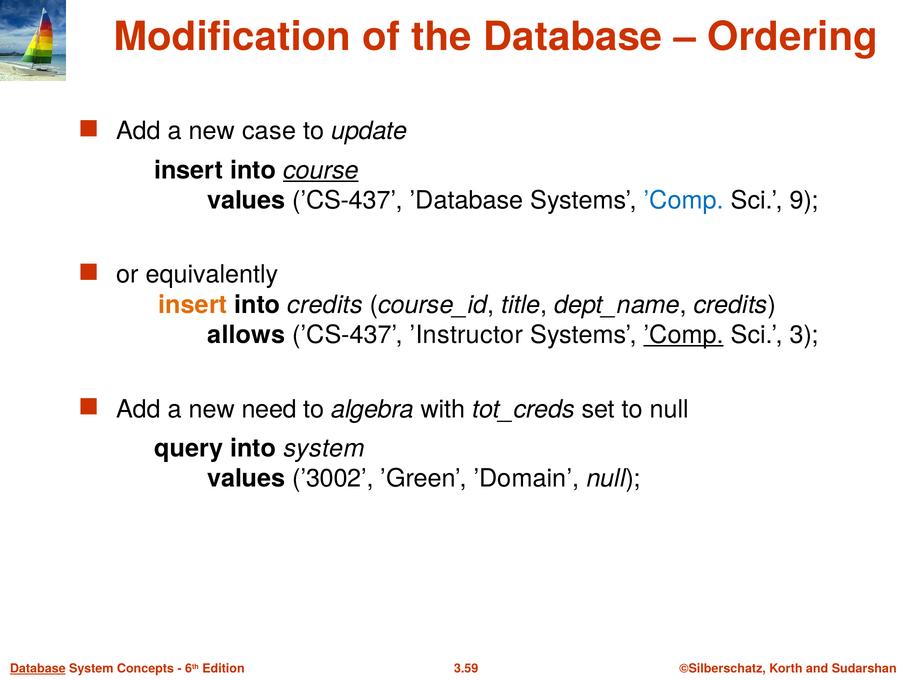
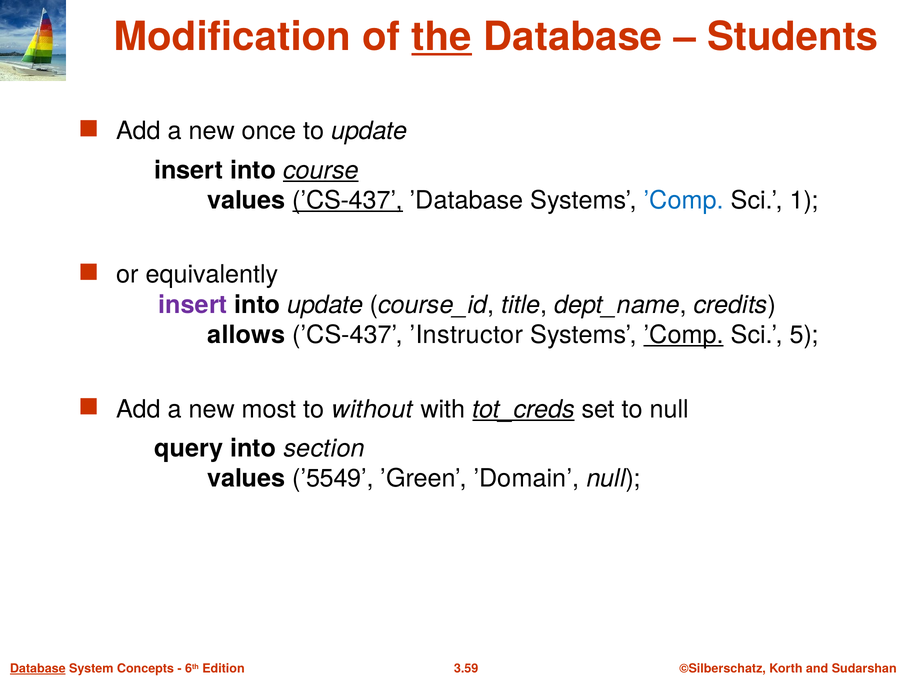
the underline: none -> present
Ordering: Ordering -> Students
case: case -> once
’CS-437 at (348, 200) underline: none -> present
9: 9 -> 1
insert at (193, 305) colour: orange -> purple
into credits: credits -> update
3: 3 -> 5
need: need -> most
algebra: algebra -> without
tot_creds underline: none -> present
into system: system -> section
’3002: ’3002 -> ’5549
